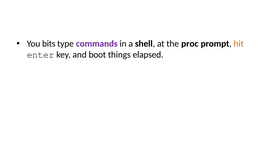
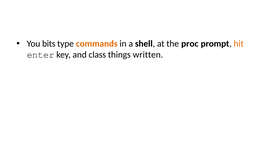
commands colour: purple -> orange
boot: boot -> class
elapsed: elapsed -> written
